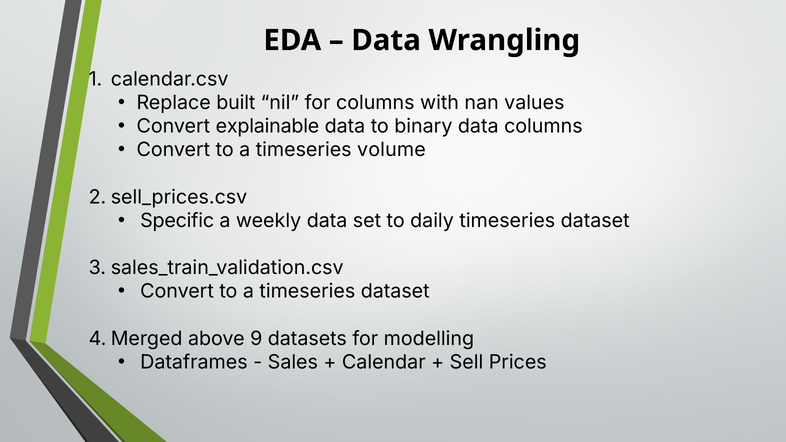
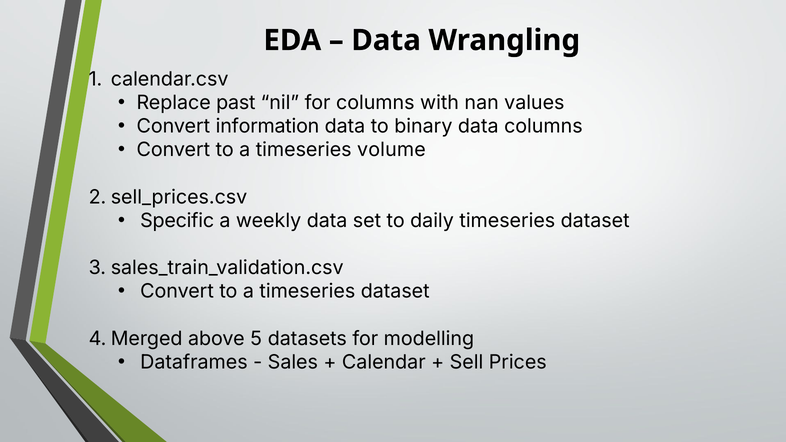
built: built -> past
explainable: explainable -> information
9: 9 -> 5
